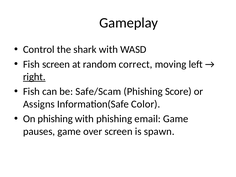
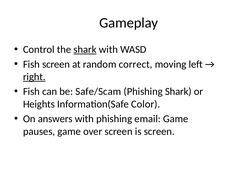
shark at (85, 50) underline: none -> present
Phishing Score: Score -> Shark
Assigns: Assigns -> Heights
On phishing: phishing -> answers
is spawn: spawn -> screen
